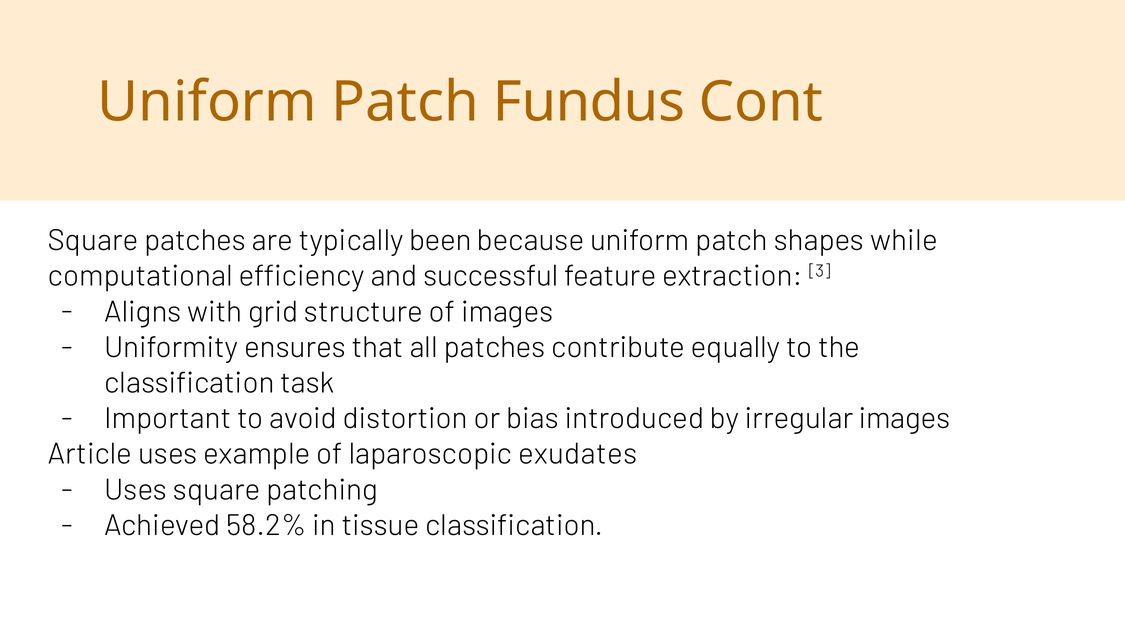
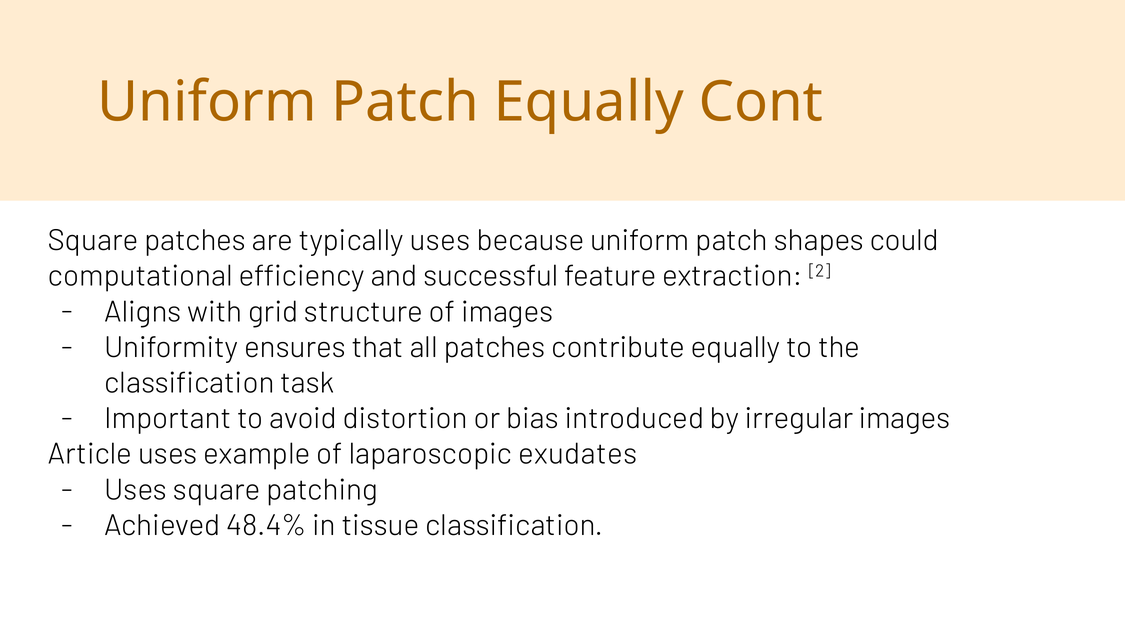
Patch Fundus: Fundus -> Equally
typically been: been -> uses
while: while -> could
3: 3 -> 2
58.2%: 58.2% -> 48.4%
